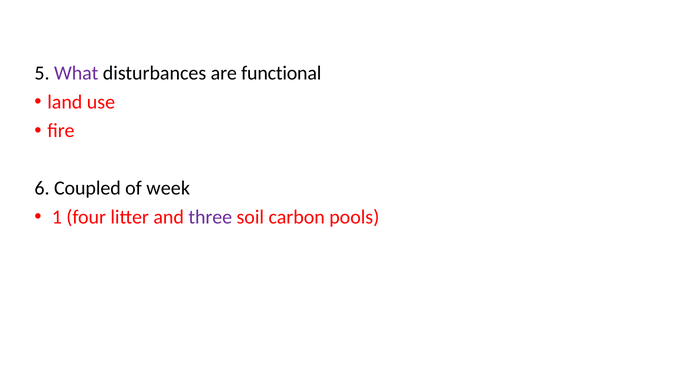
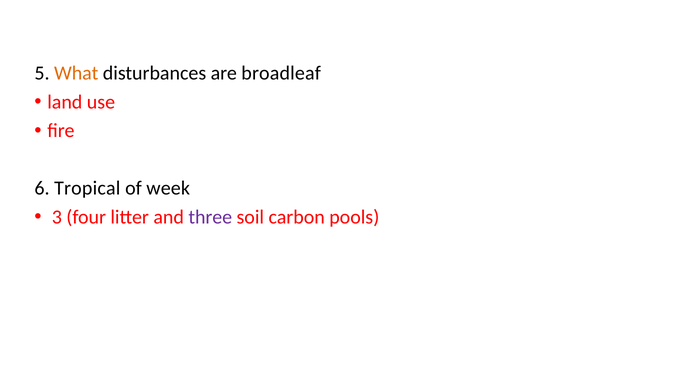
What colour: purple -> orange
functional: functional -> broadleaf
Coupled: Coupled -> Tropical
1: 1 -> 3
